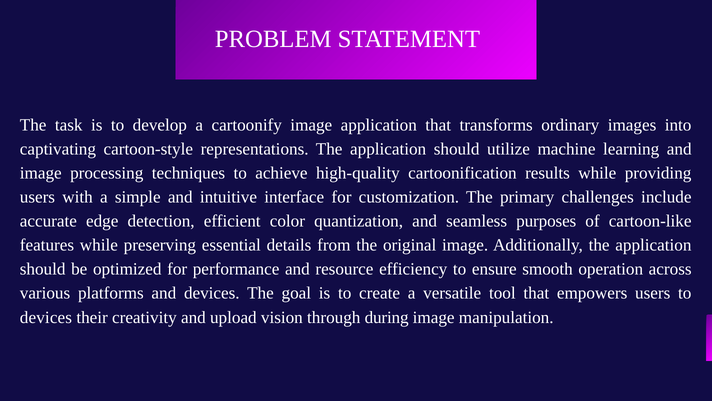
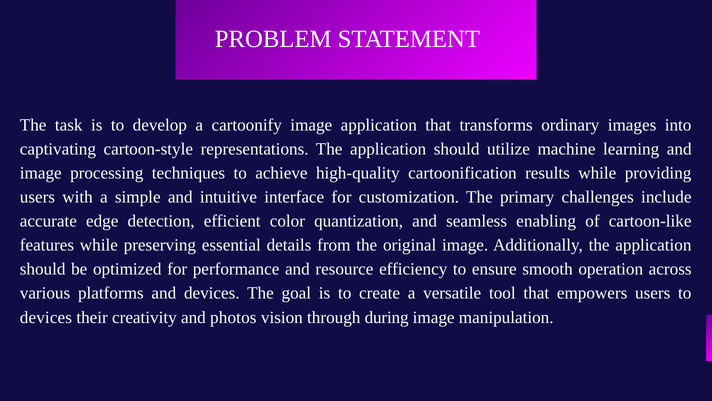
purposes: purposes -> enabling
upload: upload -> photos
